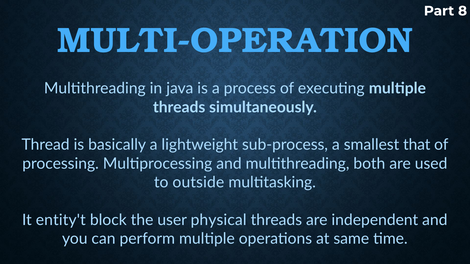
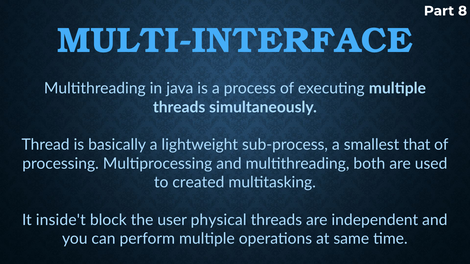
MULTI-OPERATION: MULTI-OPERATION -> MULTI-INTERFACE
outside: outside -> created
entity't: entity't -> inside't
